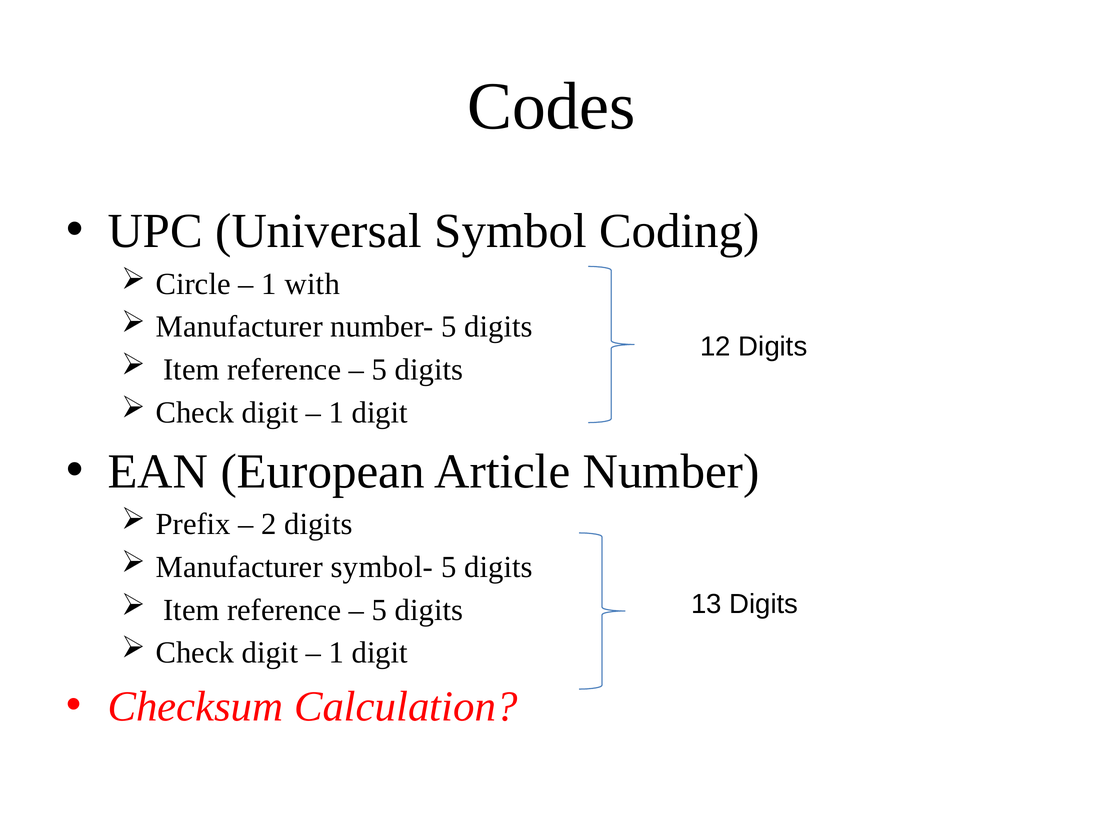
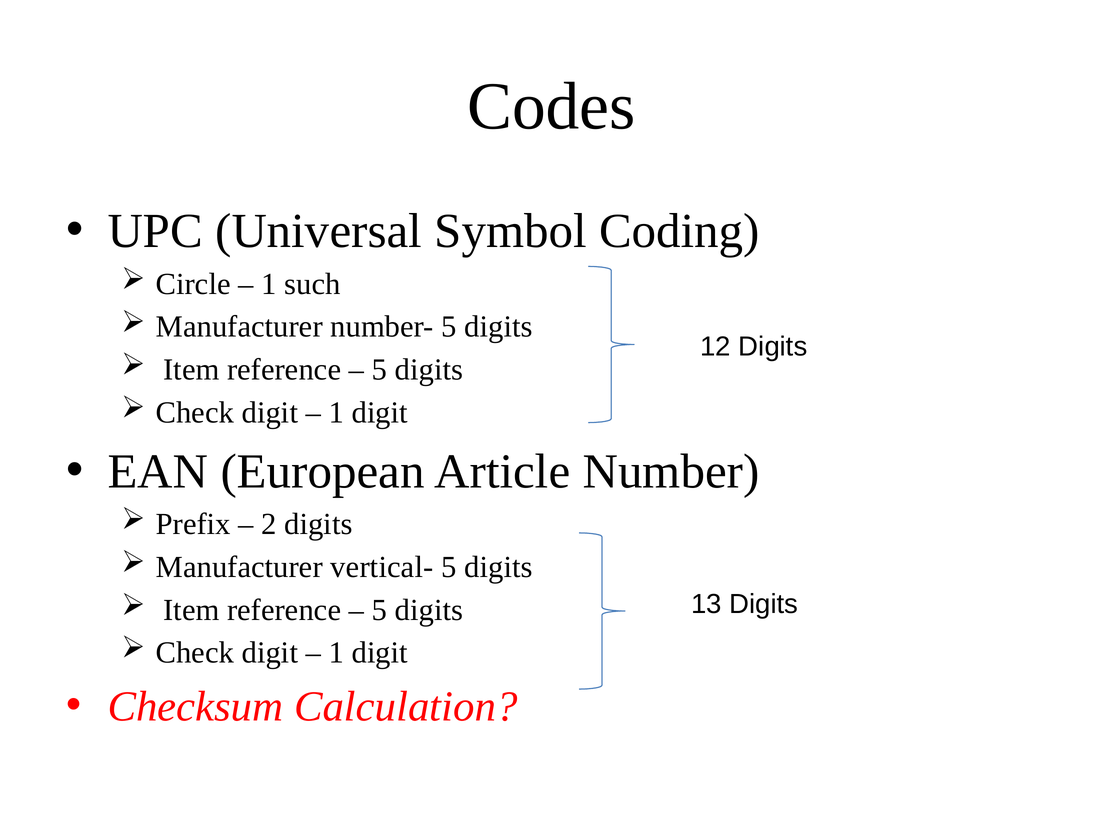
with: with -> such
symbol-: symbol- -> vertical-
